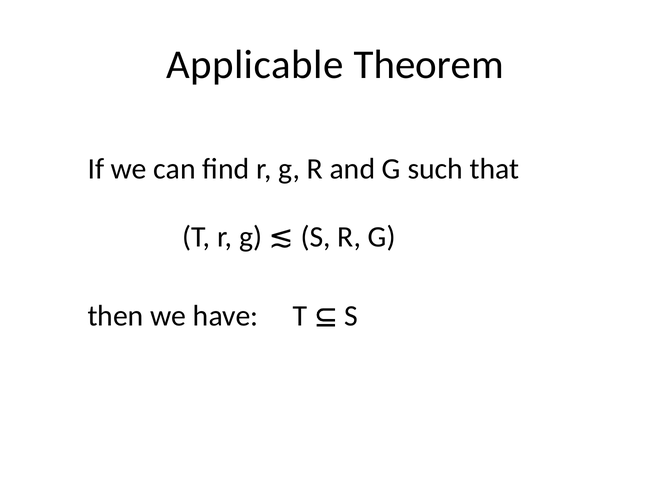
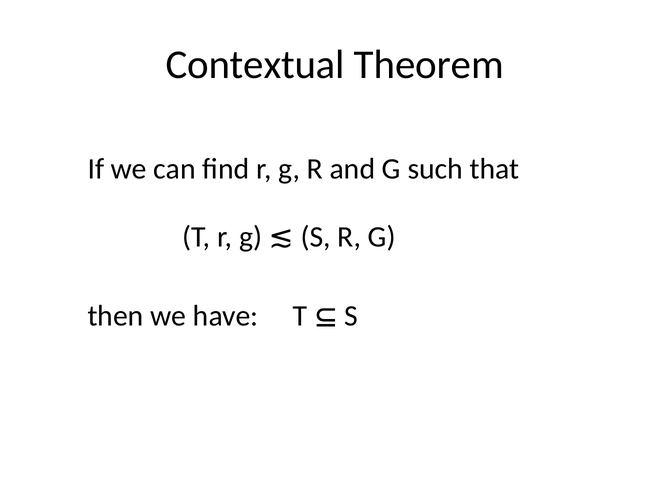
Applicable: Applicable -> Contextual
